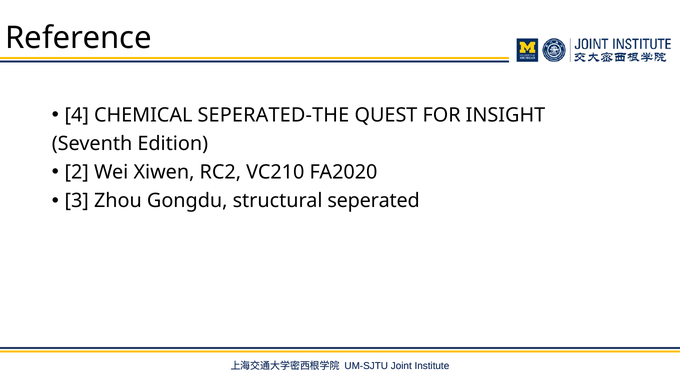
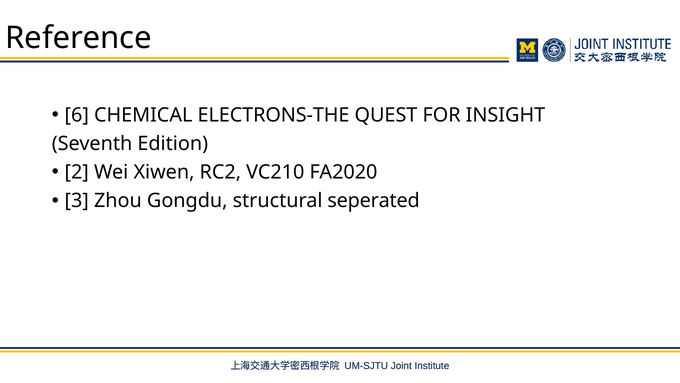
4: 4 -> 6
SEPERATED-THE: SEPERATED-THE -> ELECTRONS-THE
